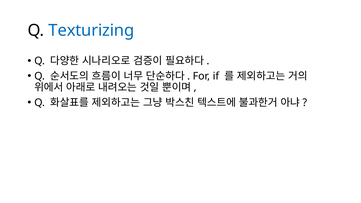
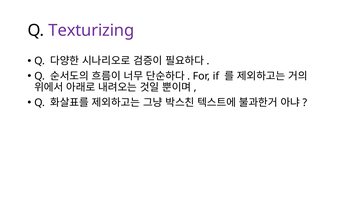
Texturizing colour: blue -> purple
